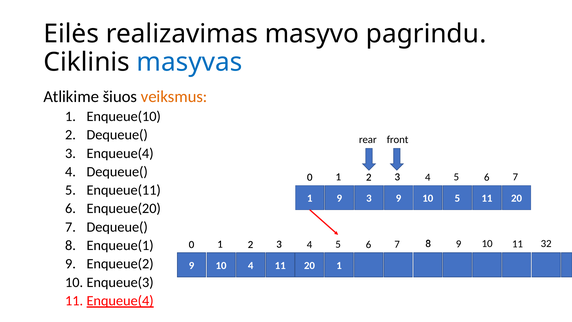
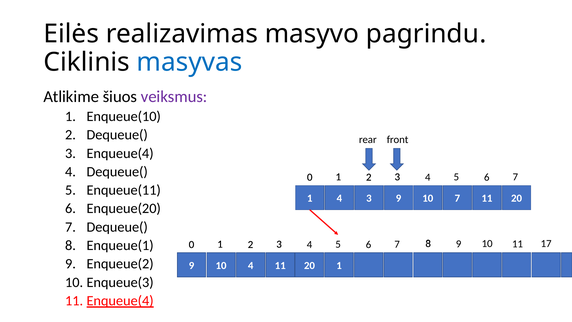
veiksmus colour: orange -> purple
9 at (339, 198): 9 -> 4
10 5: 5 -> 7
32: 32 -> 17
